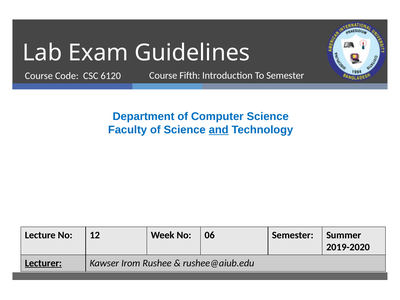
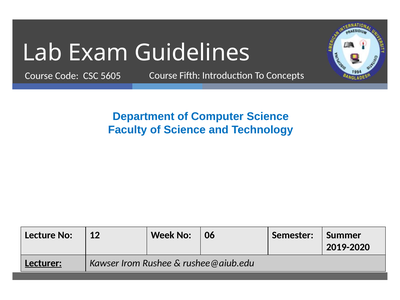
To Semester: Semester -> Concepts
6120: 6120 -> 5605
and underline: present -> none
